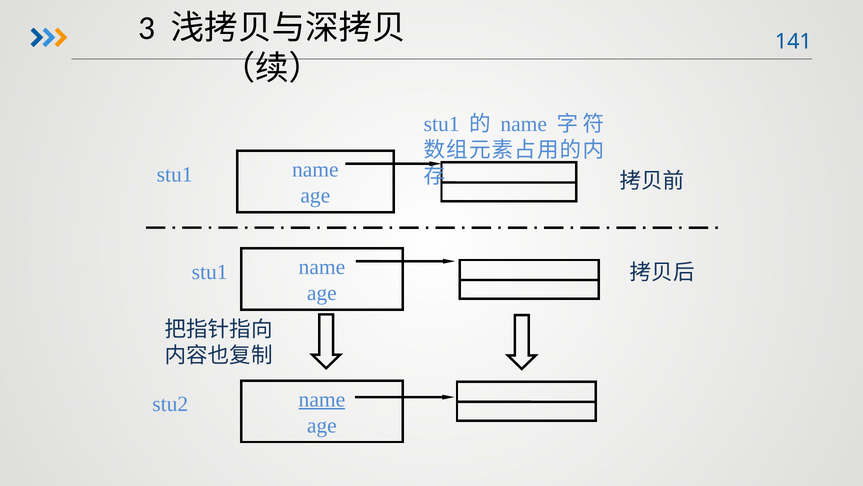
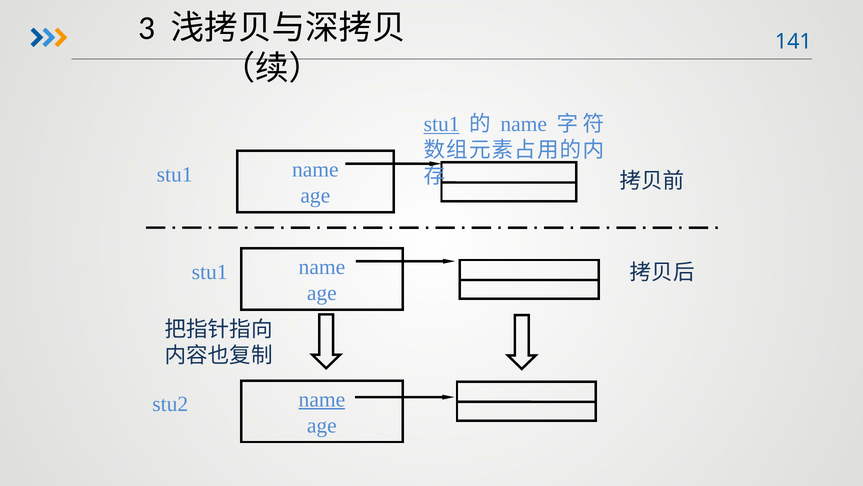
stu1 at (442, 124) underline: none -> present
